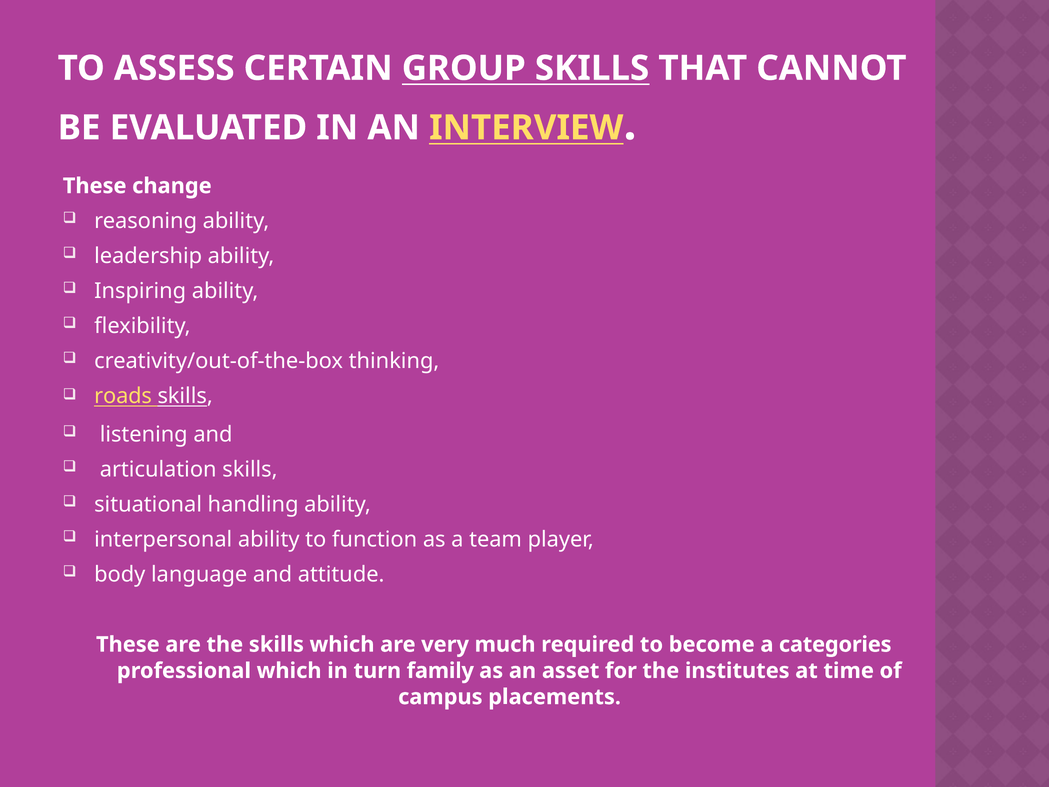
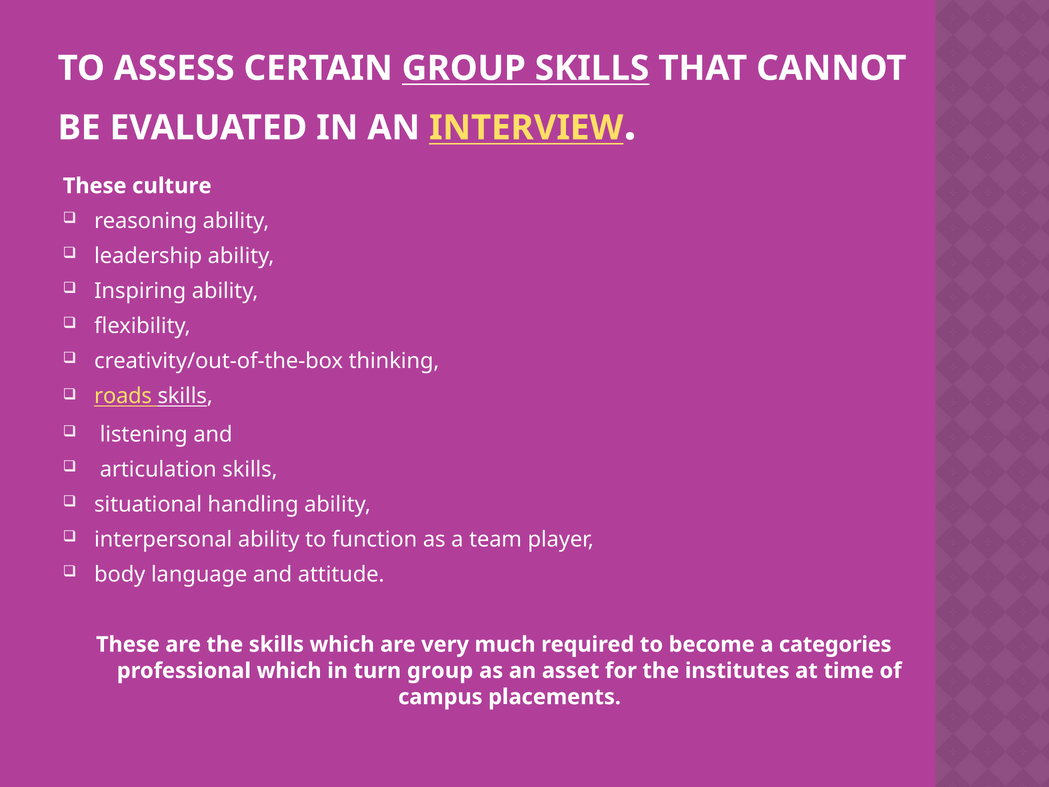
change: change -> culture
turn family: family -> group
